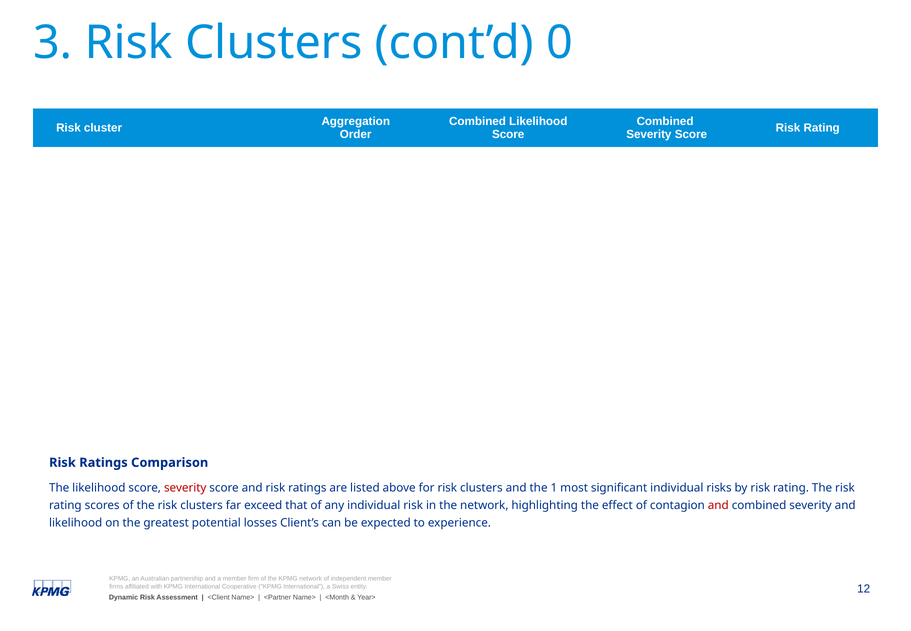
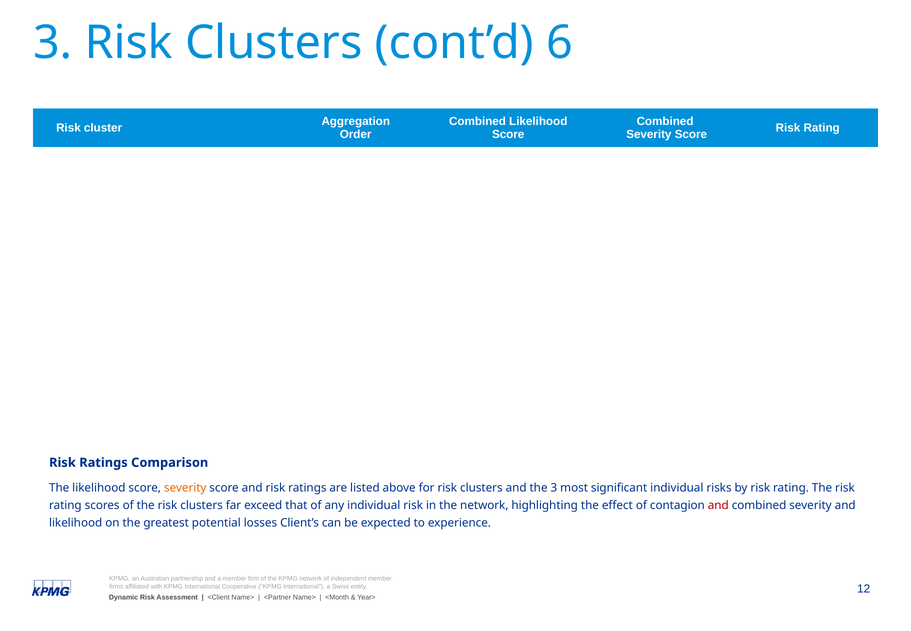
0: 0 -> 6
severity at (185, 488) colour: red -> orange
the 1: 1 -> 3
